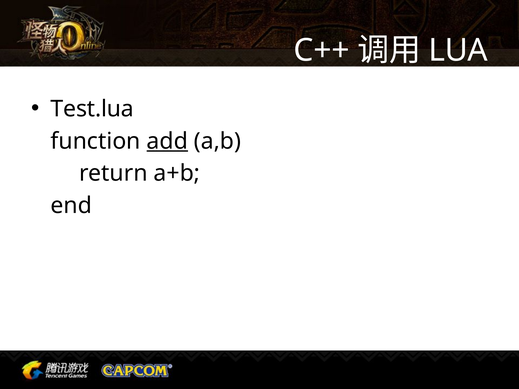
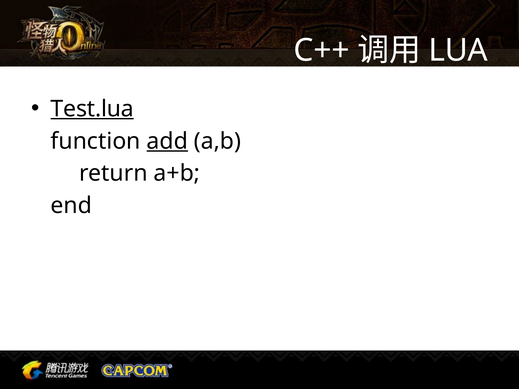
Test.lua underline: none -> present
